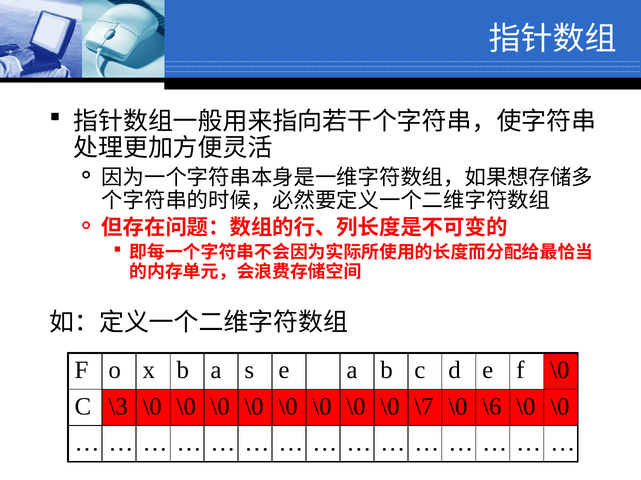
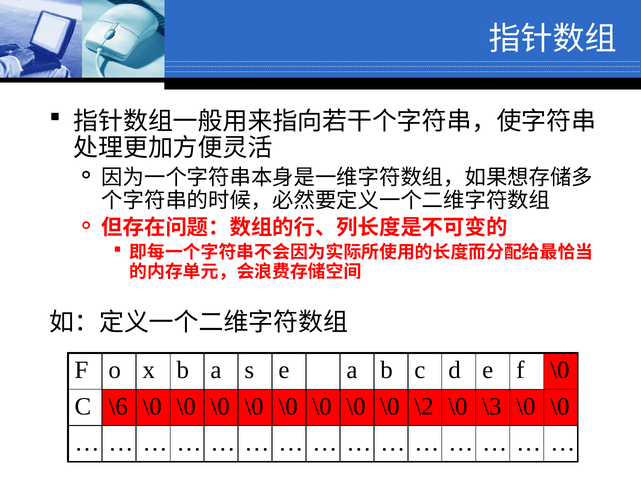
\3: \3 -> \6
\7: \7 -> \2
\6: \6 -> \3
